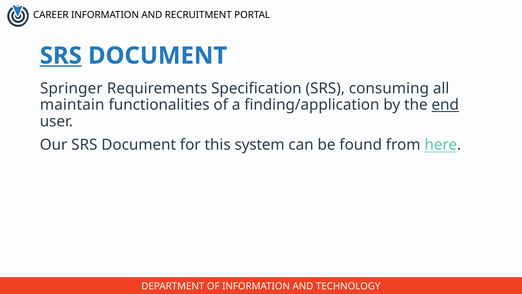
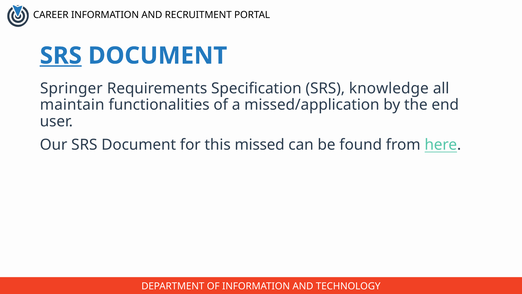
consuming: consuming -> knowledge
finding/application: finding/application -> missed/application
end underline: present -> none
system: system -> missed
